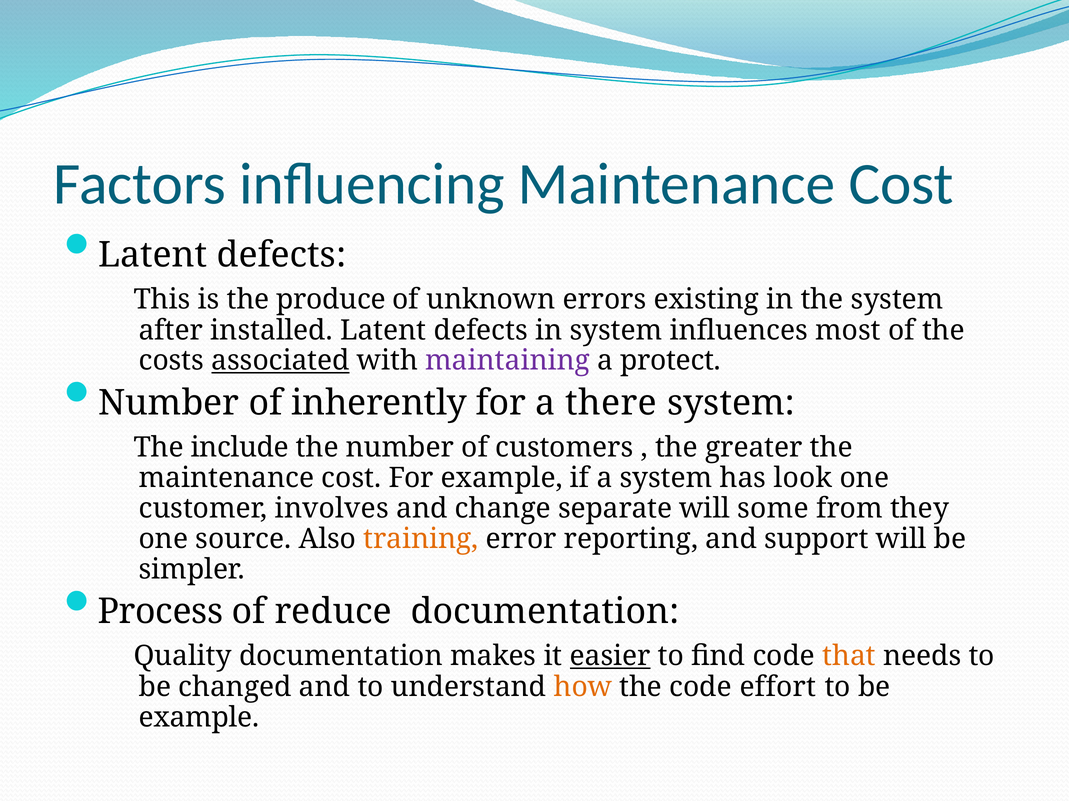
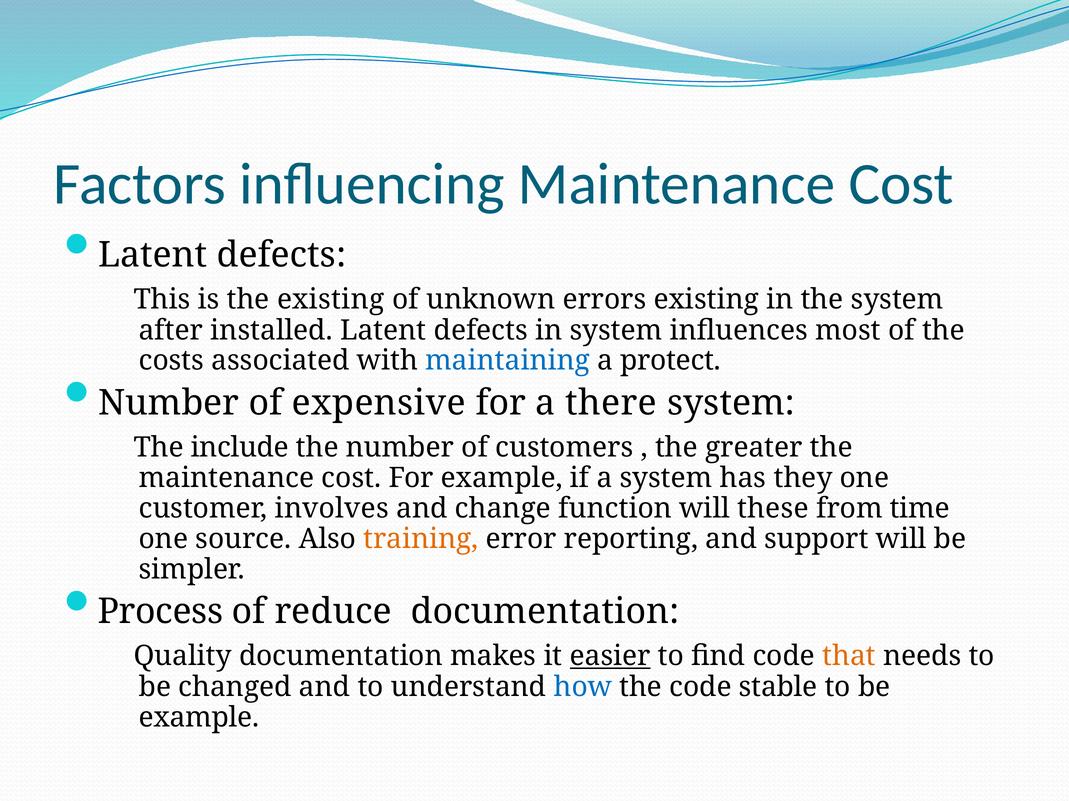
the produce: produce -> existing
associated underline: present -> none
maintaining colour: purple -> blue
inherently: inherently -> expensive
look: look -> they
separate: separate -> function
some: some -> these
they: they -> time
how colour: orange -> blue
effort: effort -> stable
